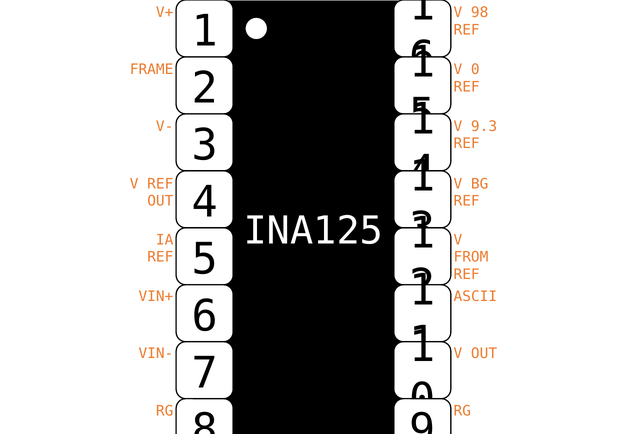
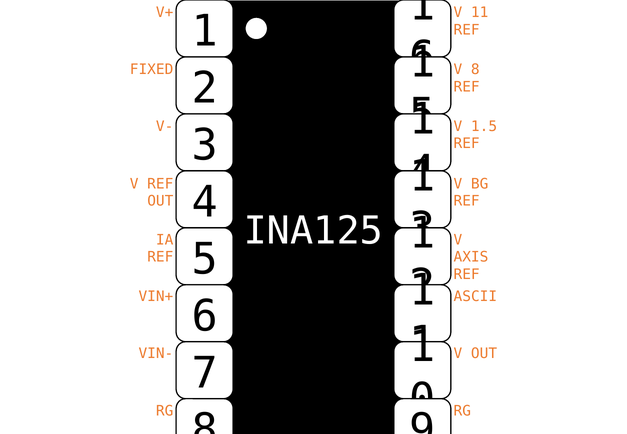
98: 98 -> 11
FRAME: FRAME -> FIXED
V 0: 0 -> 8
9.3: 9.3 -> 1.5
FROM: FROM -> AXIS
